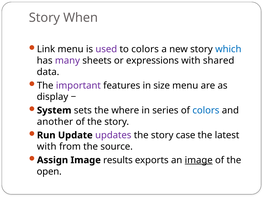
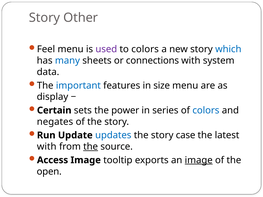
When: When -> Other
Link: Link -> Feel
many colour: purple -> blue
expressions: expressions -> connections
shared: shared -> system
important colour: purple -> blue
System: System -> Certain
where: where -> power
another: another -> negates
updates colour: purple -> blue
the at (91, 147) underline: none -> present
Assign: Assign -> Access
results: results -> tooltip
